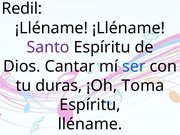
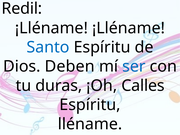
Santo colour: purple -> blue
Cantar: Cantar -> Deben
Toma: Toma -> Calles
